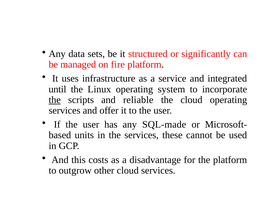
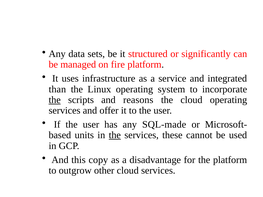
until: until -> than
reliable: reliable -> reasons
the at (115, 135) underline: none -> present
costs: costs -> copy
